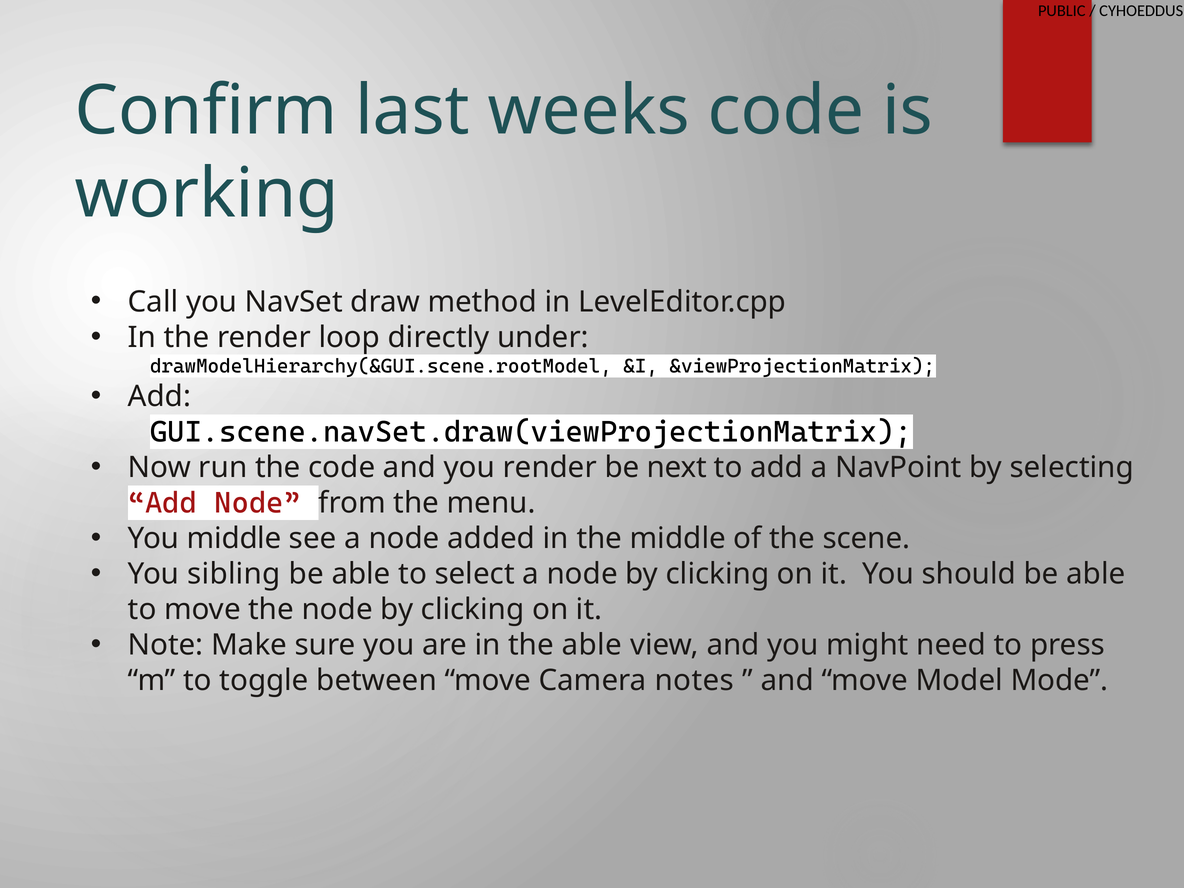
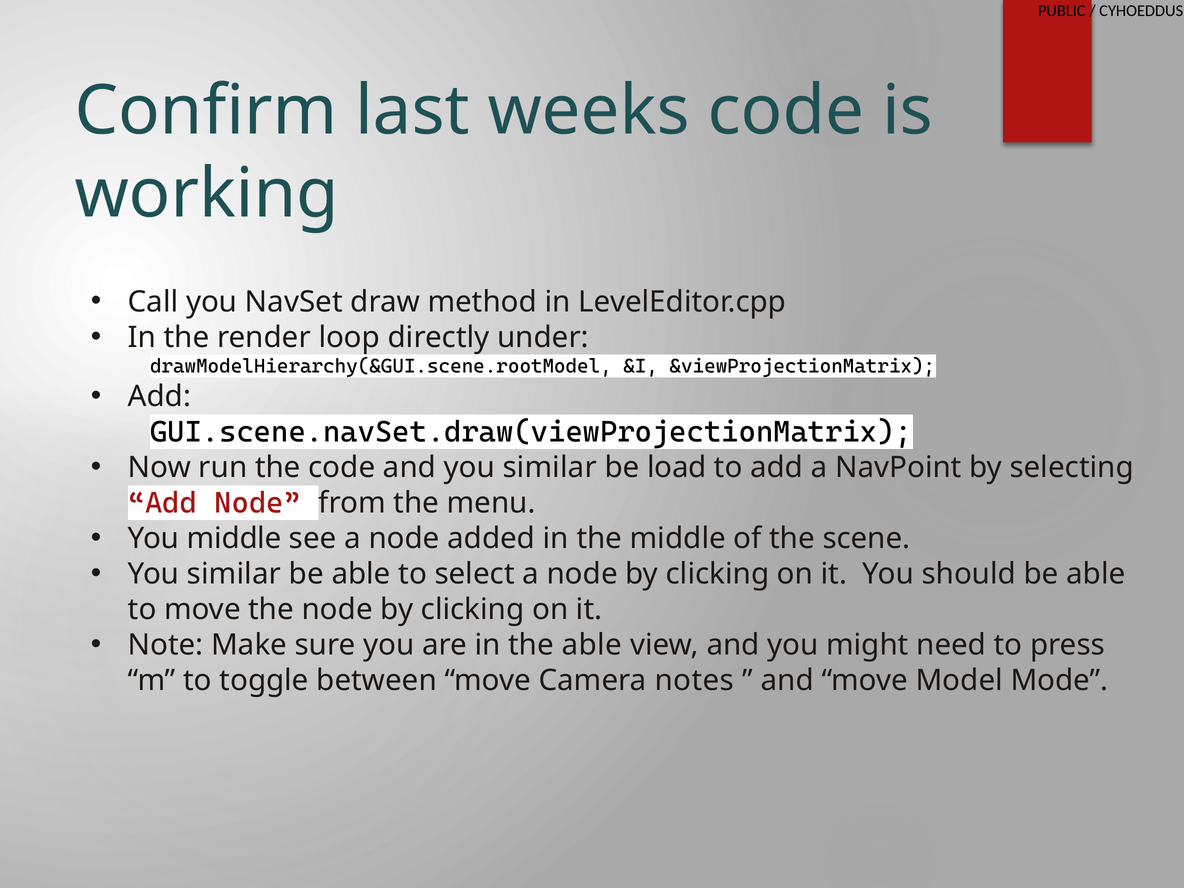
and you render: render -> similar
next: next -> load
sibling at (234, 574): sibling -> similar
